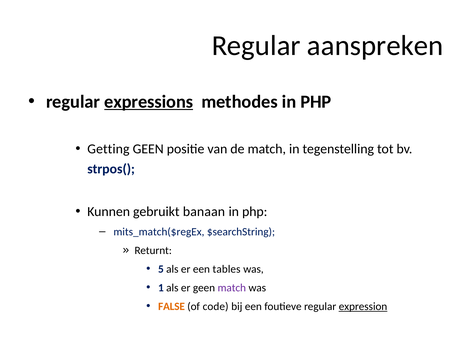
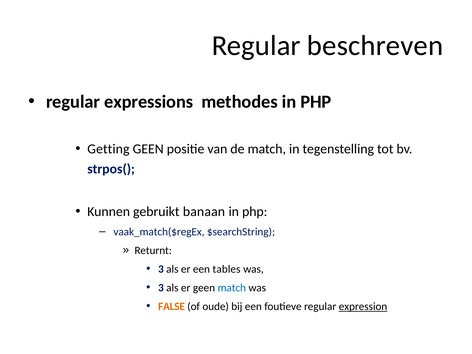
aanspreken: aanspreken -> beschreven
expressions underline: present -> none
mits_match($regEx: mits_match($regEx -> vaak_match($regEx
5 at (161, 269): 5 -> 3
1 at (161, 288): 1 -> 3
match at (232, 288) colour: purple -> blue
code: code -> oude
